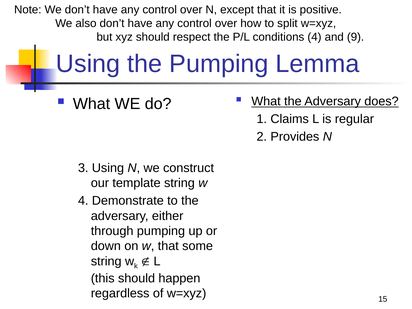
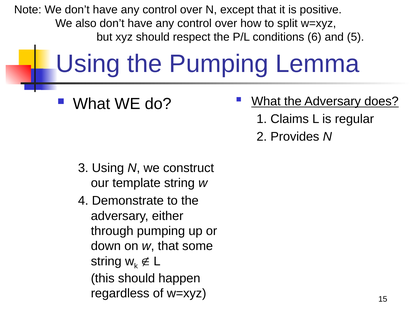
conditions 4: 4 -> 6
9: 9 -> 5
